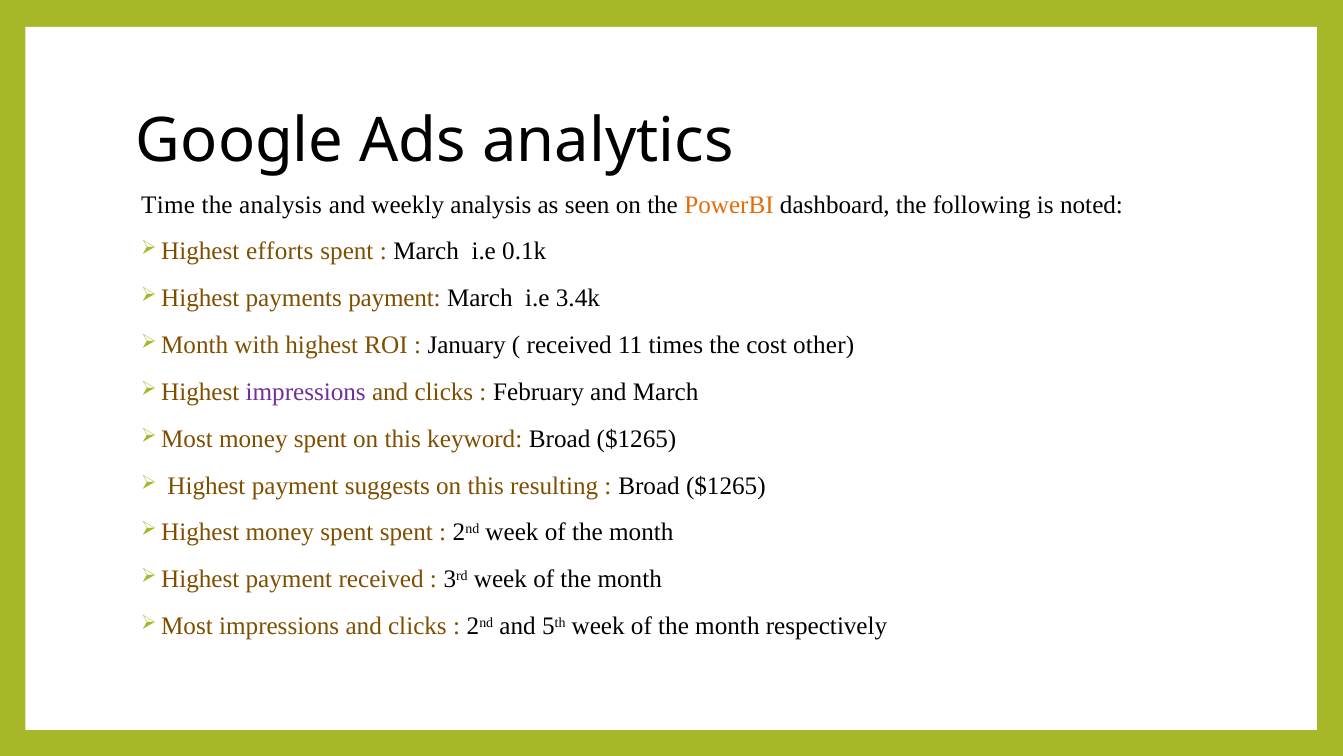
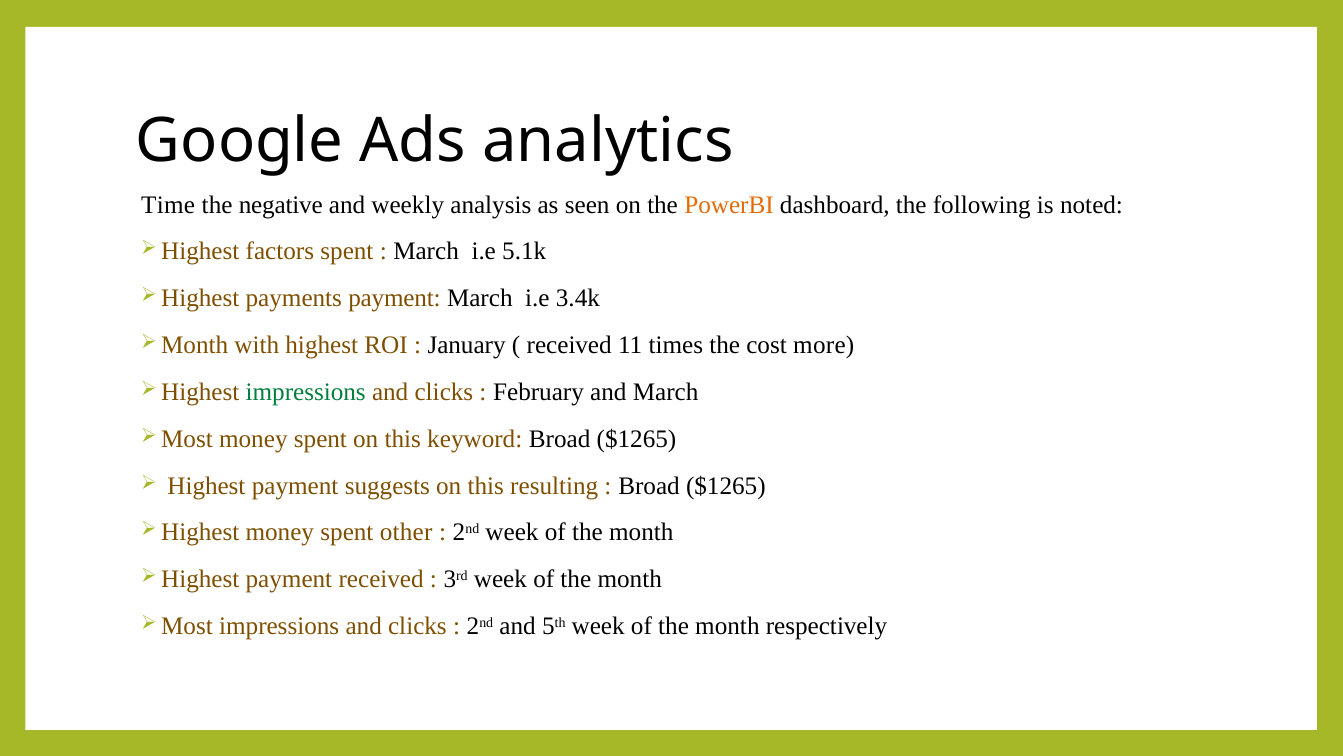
the analysis: analysis -> negative
efforts: efforts -> factors
0.1k: 0.1k -> 5.1k
other: other -> more
impressions at (306, 392) colour: purple -> green
spent spent: spent -> other
